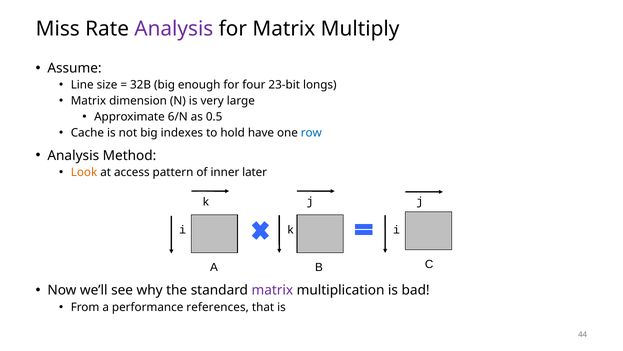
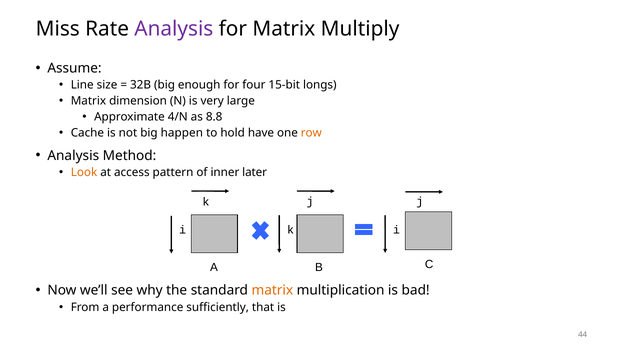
23-bit: 23-bit -> 15-bit
6/N: 6/N -> 4/N
0.5: 0.5 -> 8.8
indexes: indexes -> happen
row colour: blue -> orange
matrix at (272, 290) colour: purple -> orange
references: references -> sufficiently
